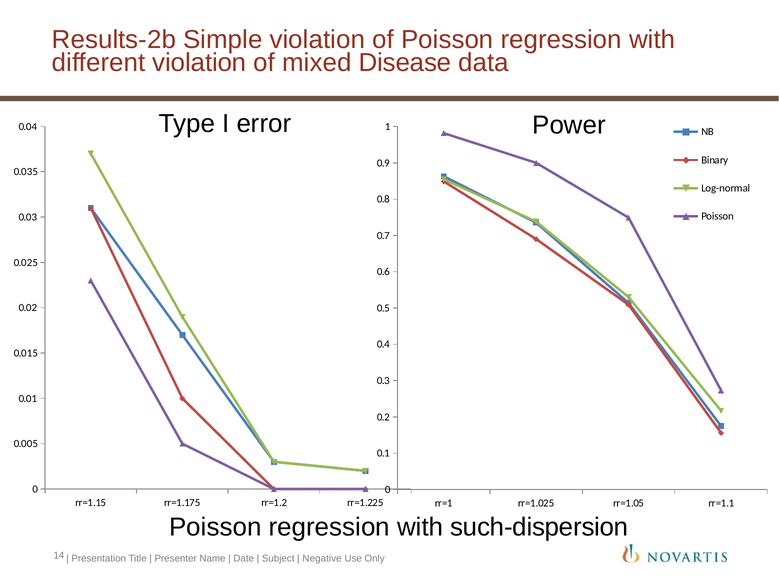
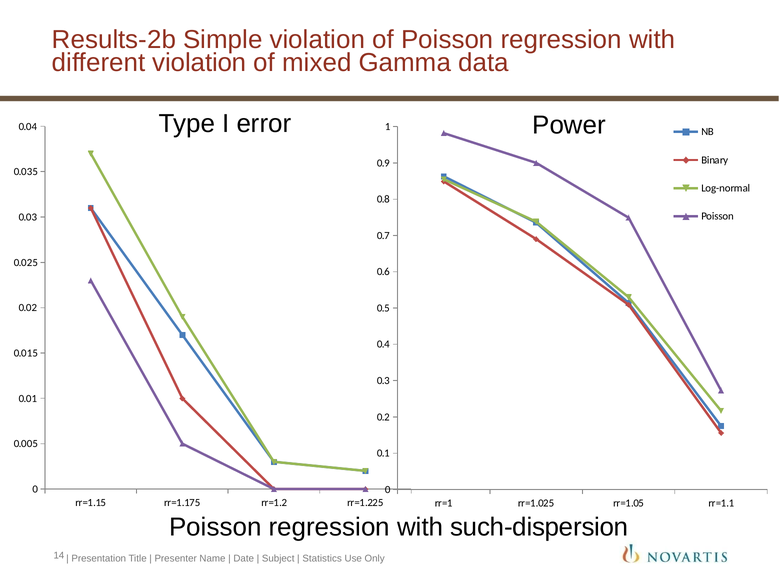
Disease: Disease -> Gamma
Negative: Negative -> Statistics
